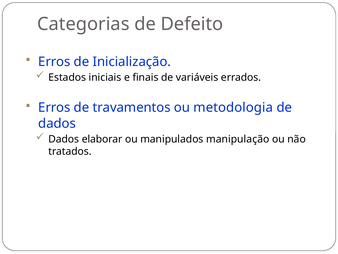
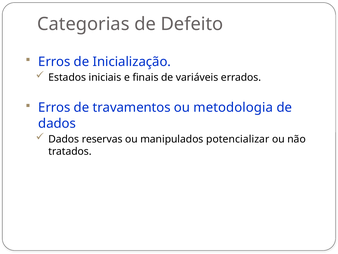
elaborar: elaborar -> reservas
manipulação: manipulação -> potencializar
